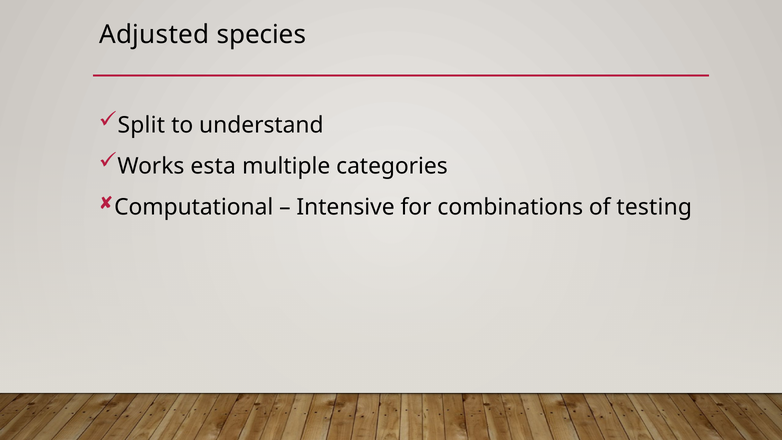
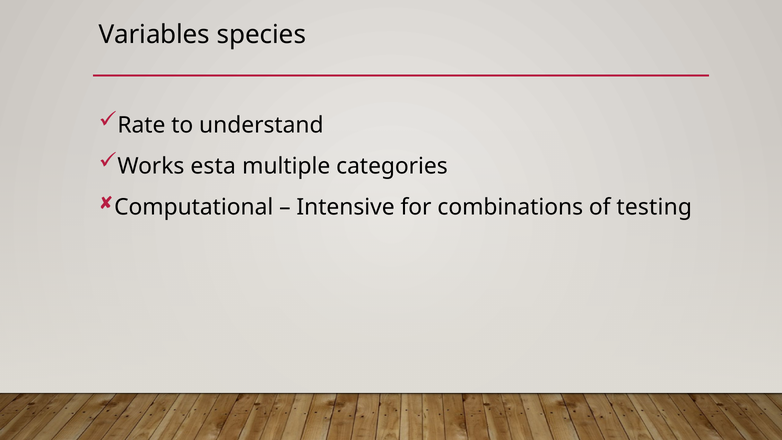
Adjusted: Adjusted -> Variables
Split: Split -> Rate
